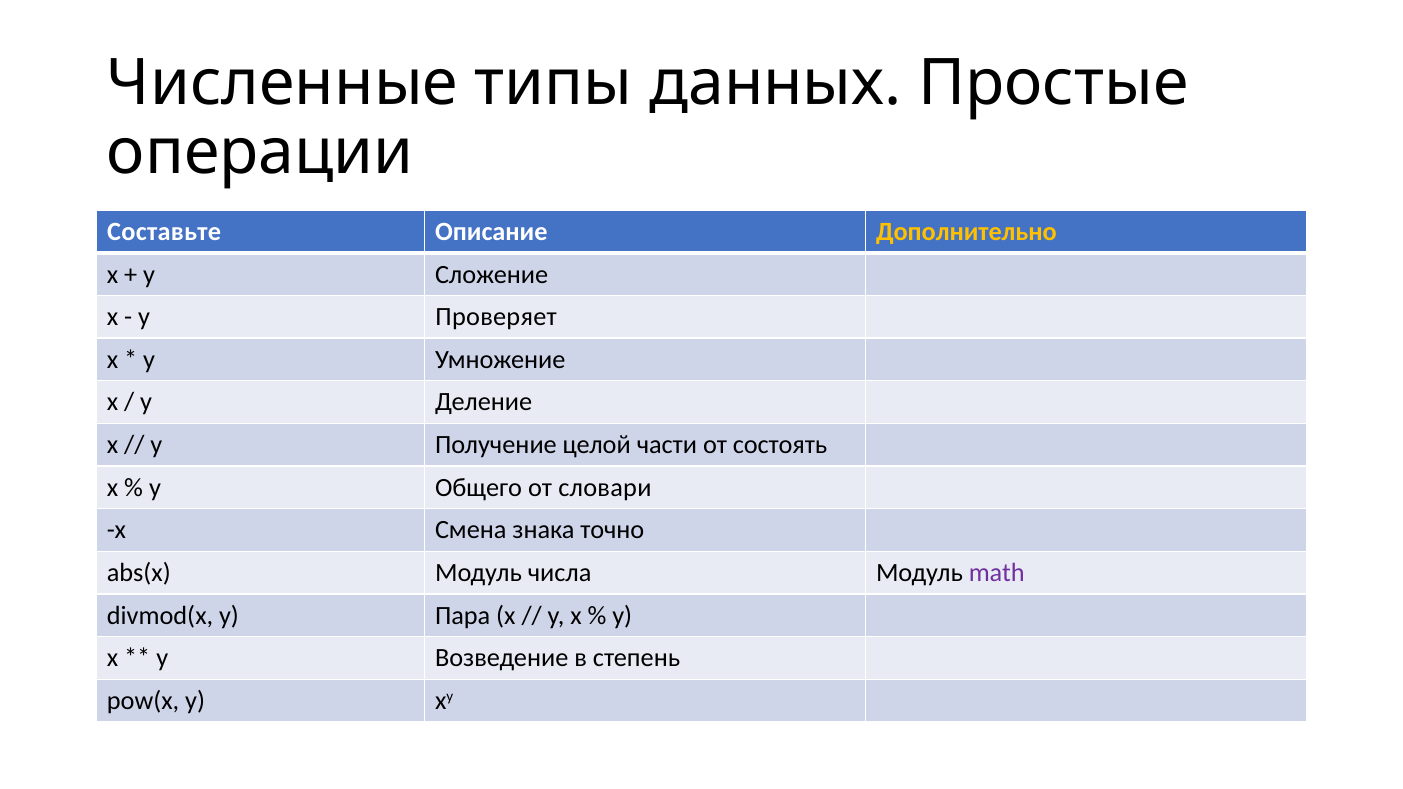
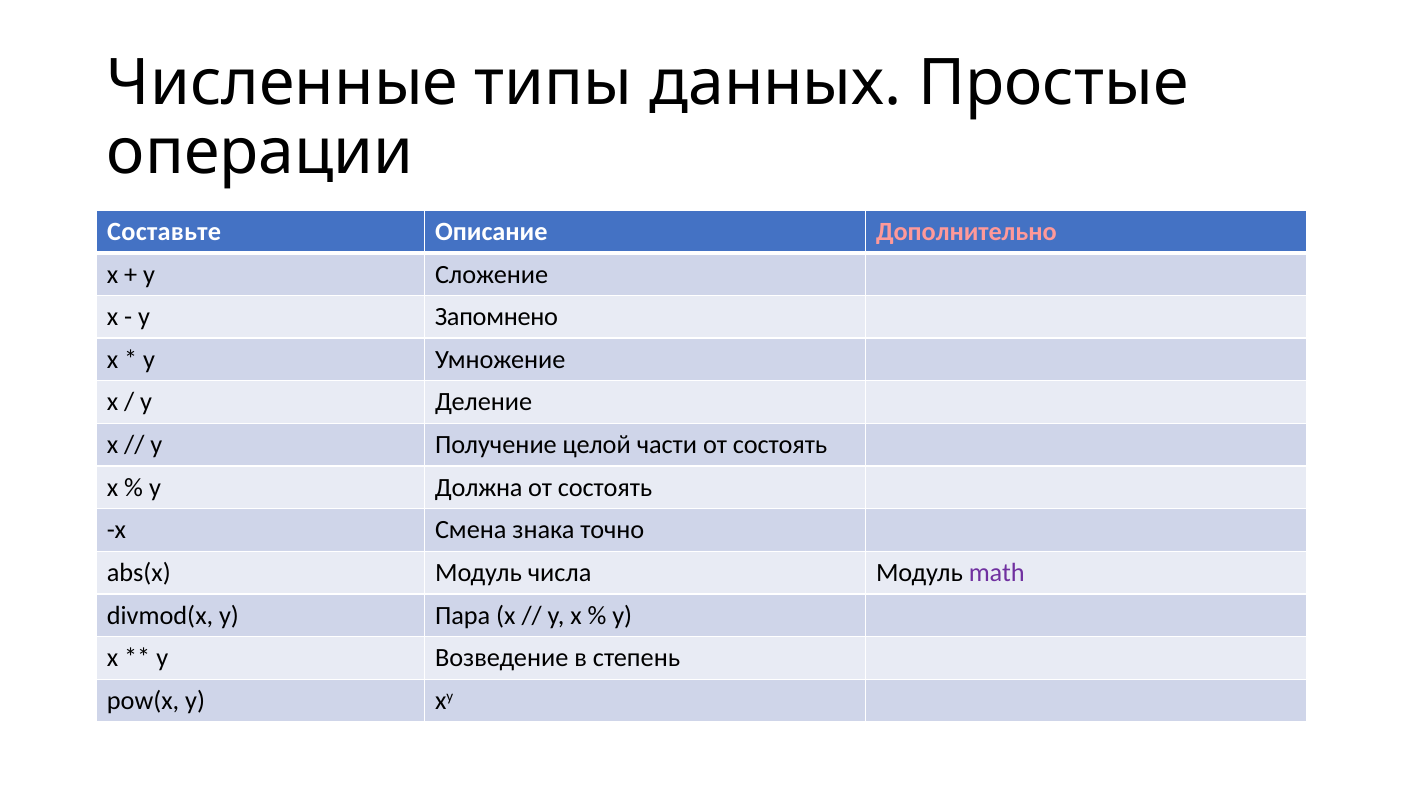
Дополнительно colour: yellow -> pink
Проверяет: Проверяет -> Запомнено
Общего: Общего -> Должна
словари at (605, 488): словари -> состоять
